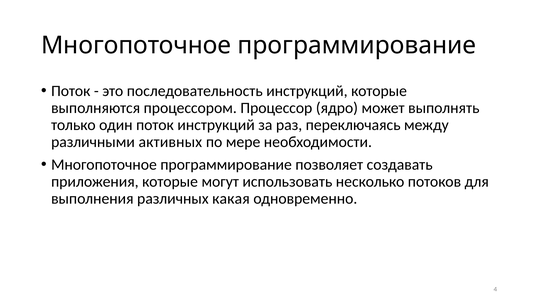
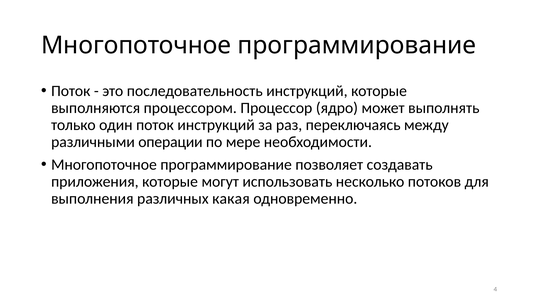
активных: активных -> операции
